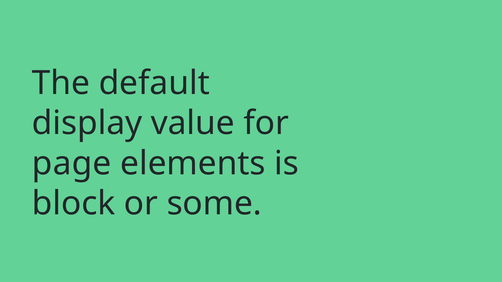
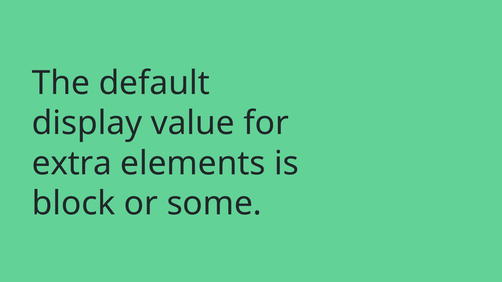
page: page -> extra
